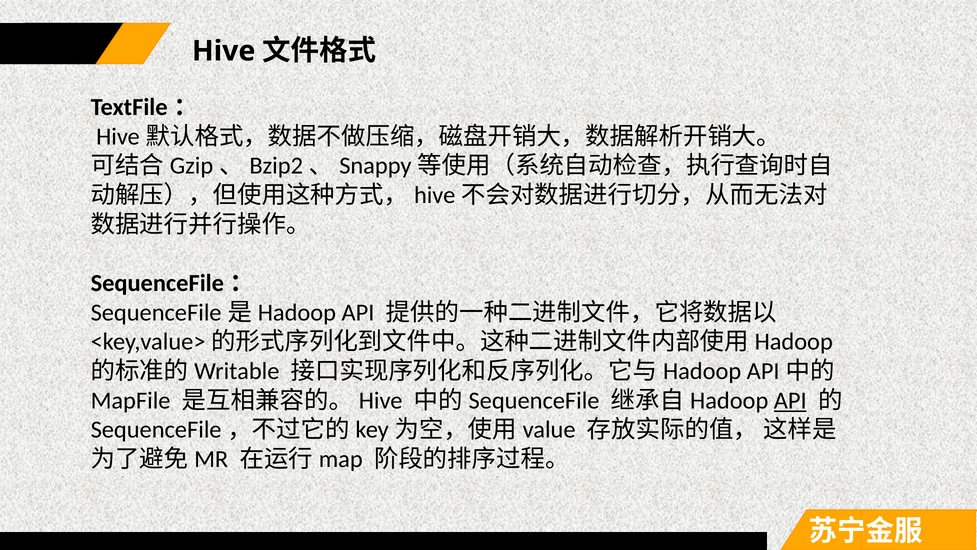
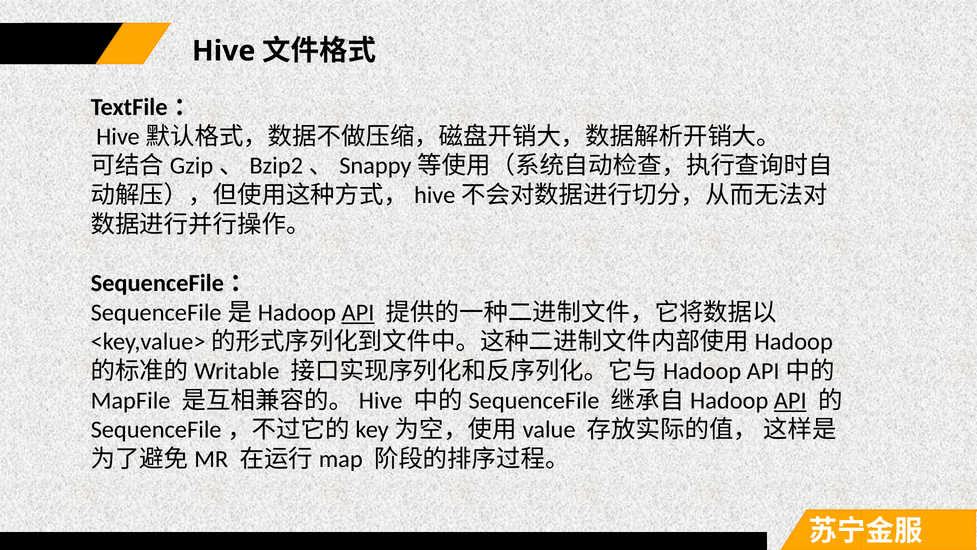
API at (358, 312) underline: none -> present
